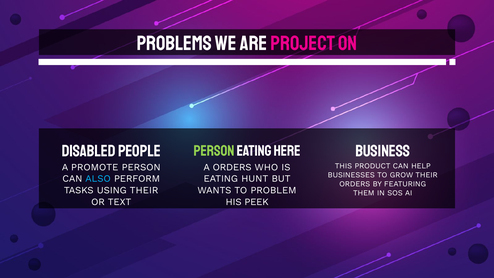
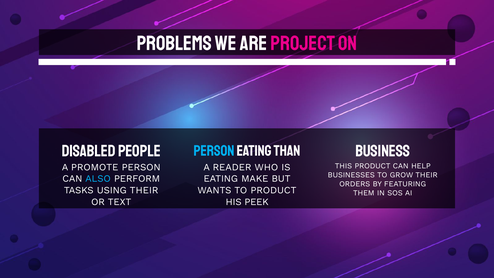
PERSON at (214, 151) colour: light green -> light blue
HERE: HERE -> THAN
A ORDERS: ORDERS -> READER
HUNT: HUNT -> MAKE
TO PROBLEM: PROBLEM -> PRODUCT
